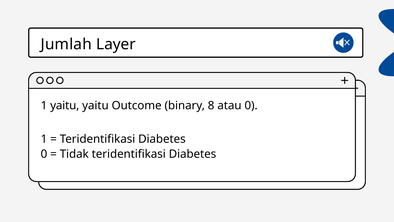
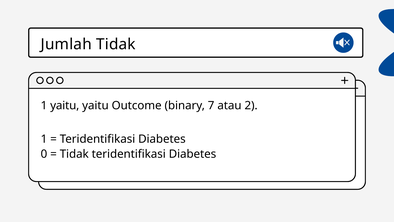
Jumlah Layer: Layer -> Tidak
8: 8 -> 7
atau 0: 0 -> 2
